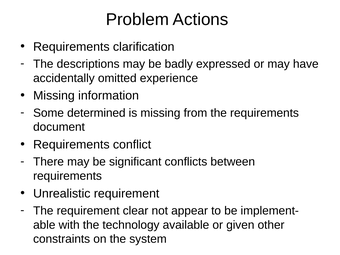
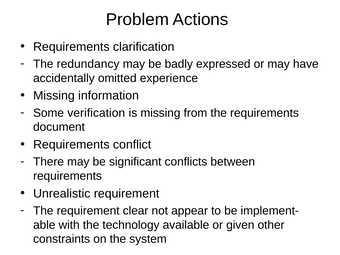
descriptions: descriptions -> redundancy
determined: determined -> verification
